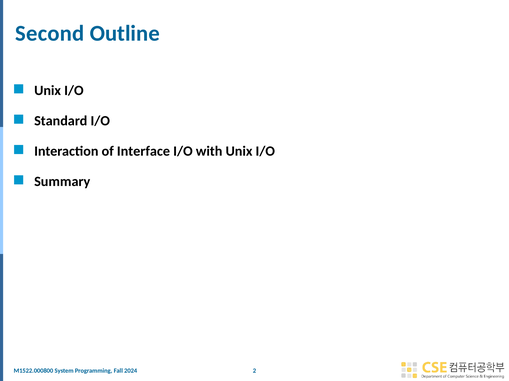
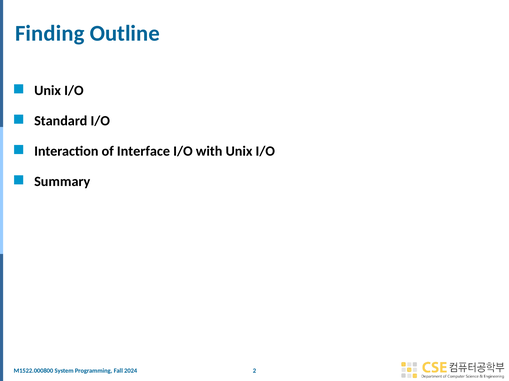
Second: Second -> Finding
